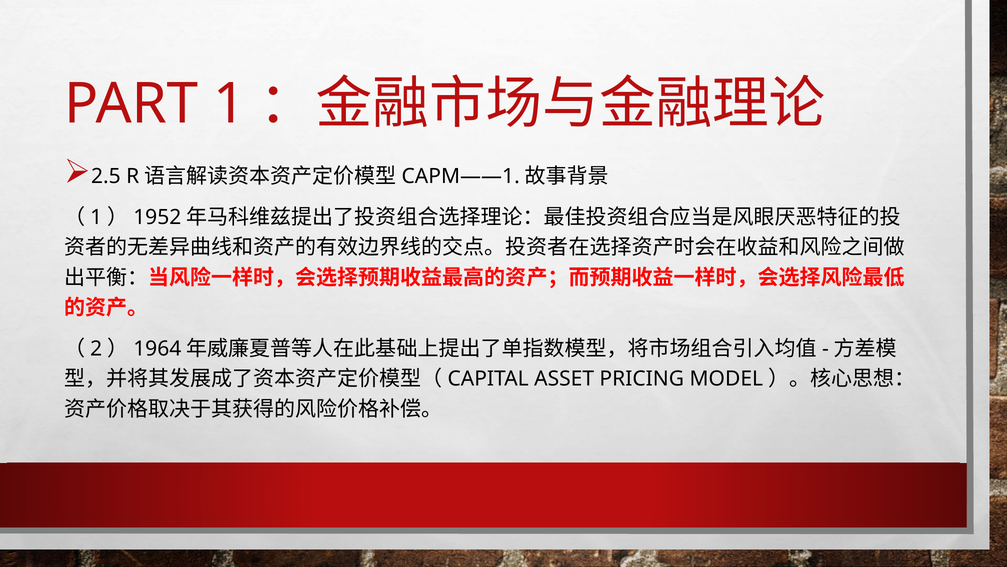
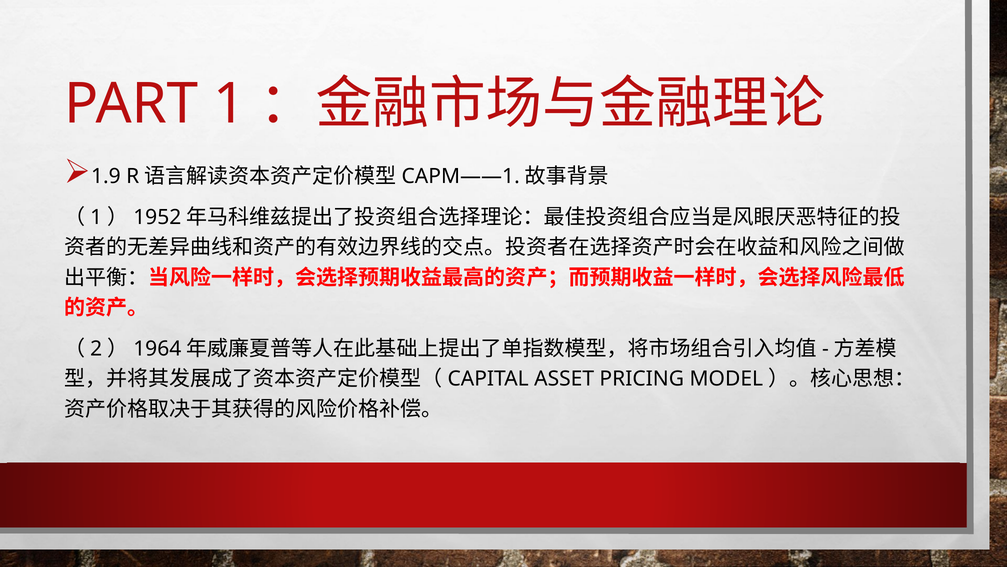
2.5: 2.5 -> 1.9
